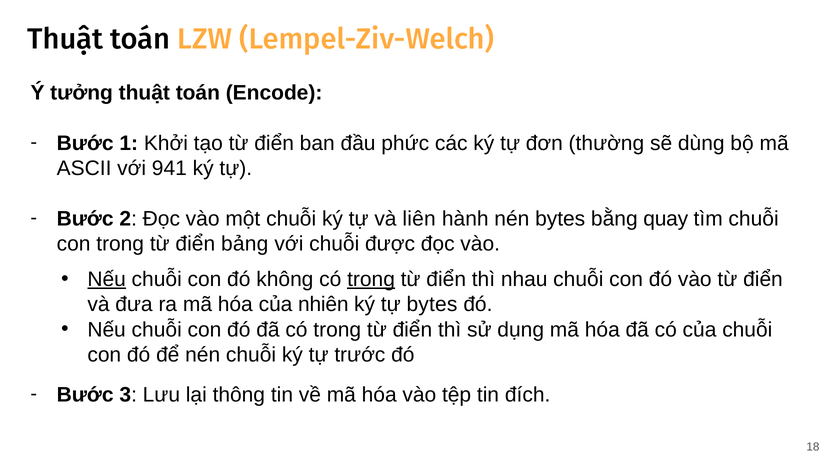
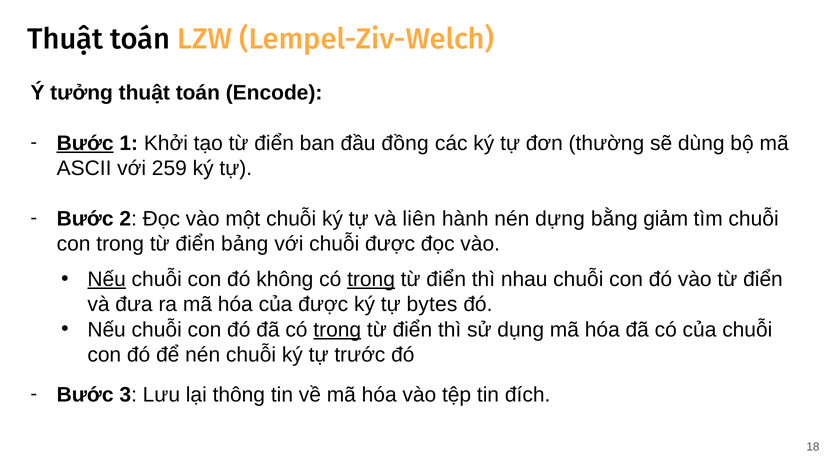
Bước at (85, 143) underline: none -> present
phức: phức -> đồng
941: 941 -> 259
nén bytes: bytes -> dựng
quay: quay -> giảm
của nhiên: nhiên -> được
trong at (337, 330) underline: none -> present
